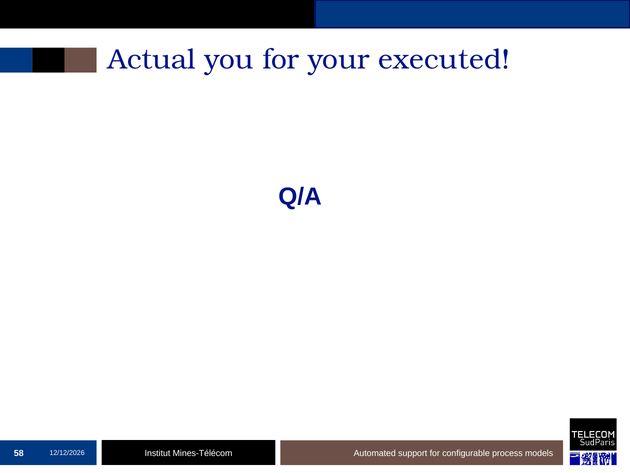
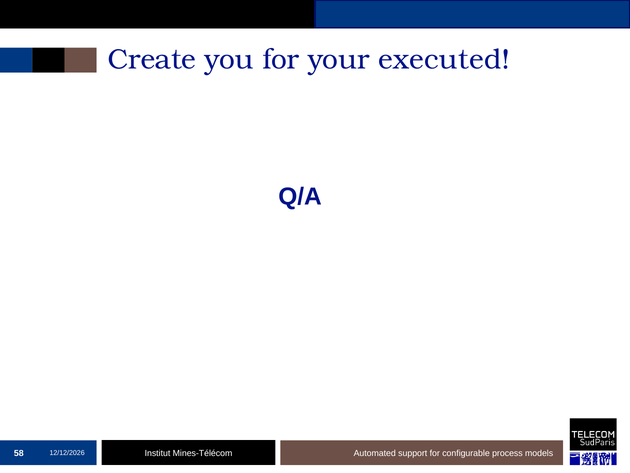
Actual: Actual -> Create
